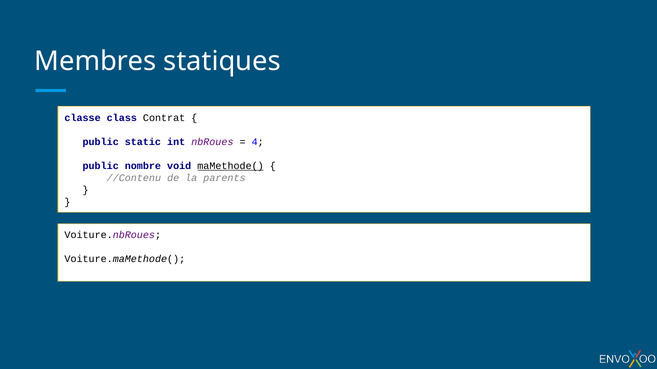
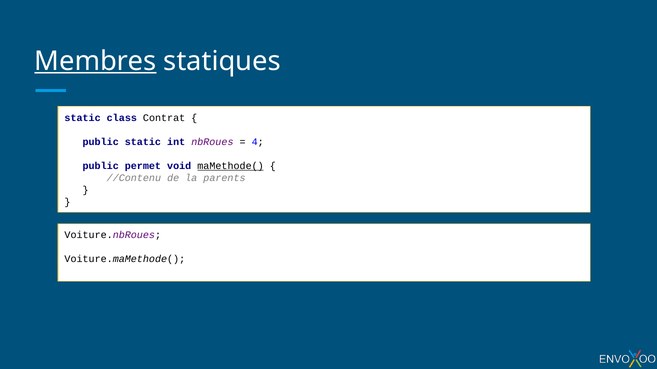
Membres underline: none -> present
classe at (83, 118): classe -> static
nombre: nombre -> permet
